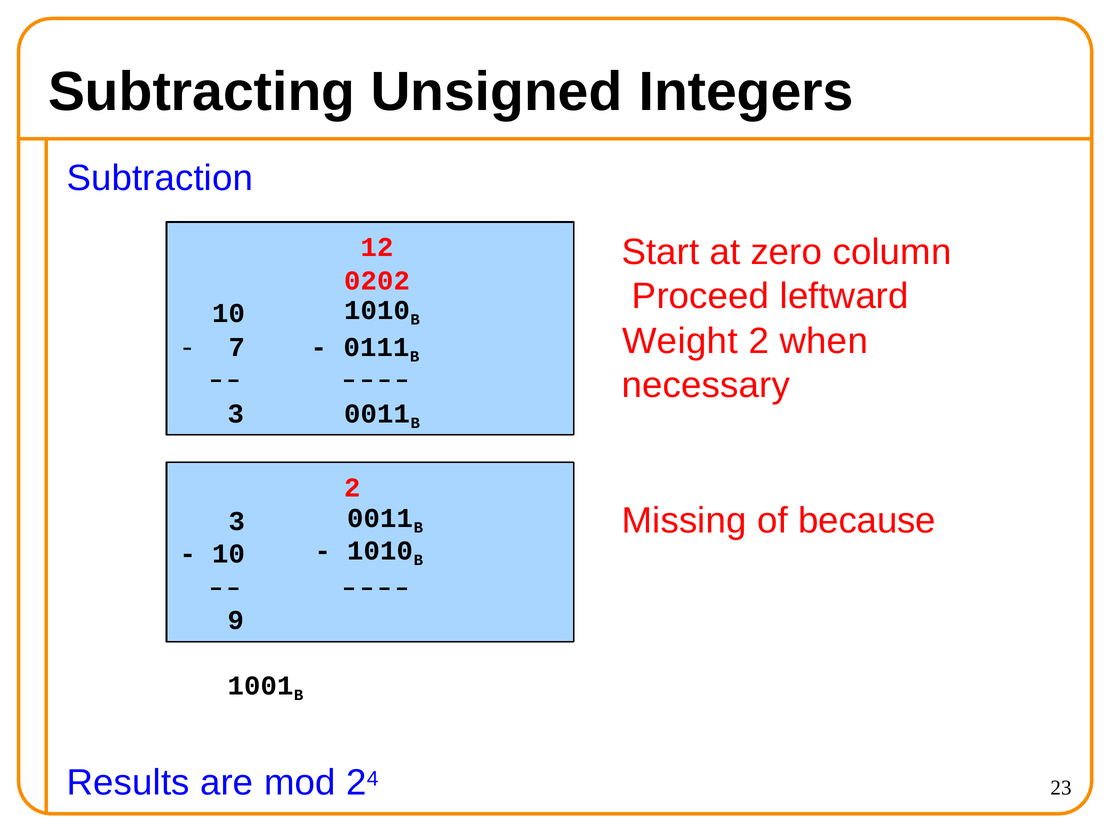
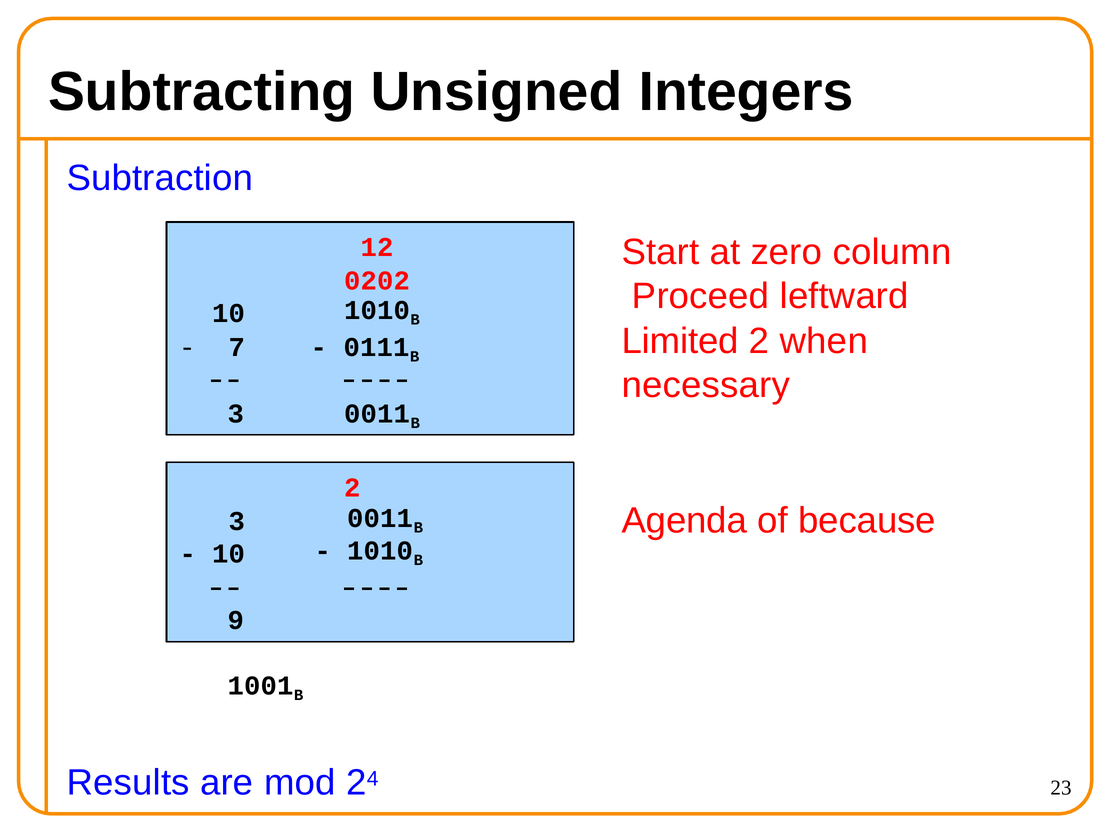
Weight: Weight -> Limited
Missing: Missing -> Agenda
